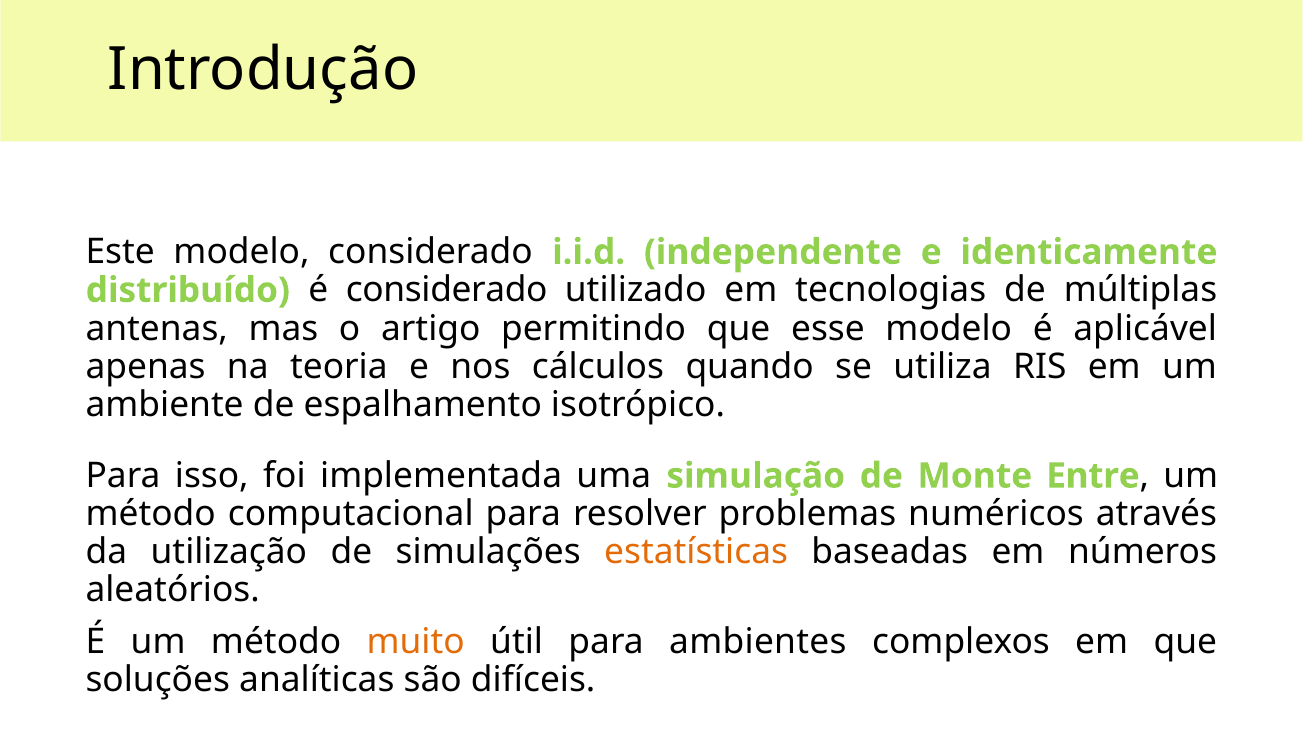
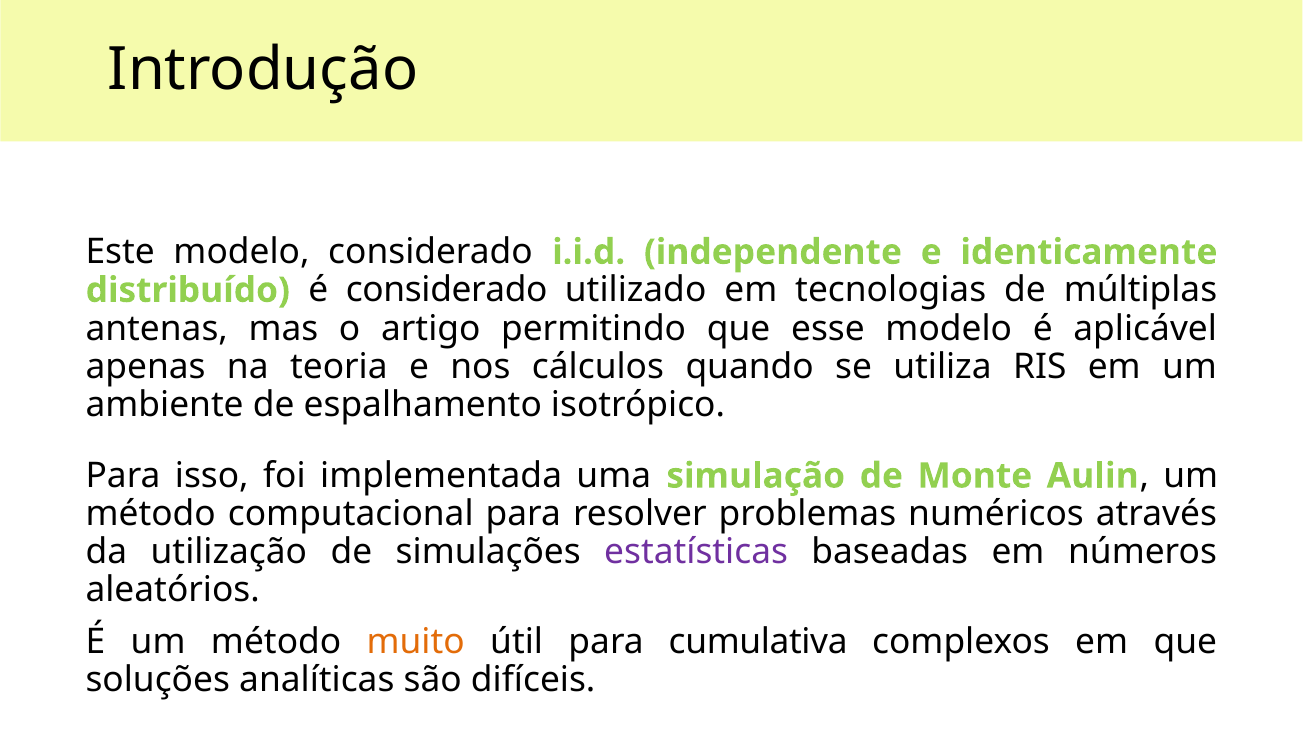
Entre: Entre -> Aulin
estatísticas colour: orange -> purple
ambientes: ambientes -> cumulativa
